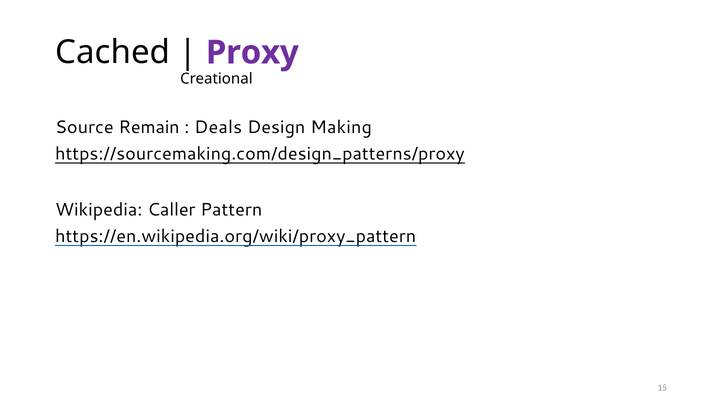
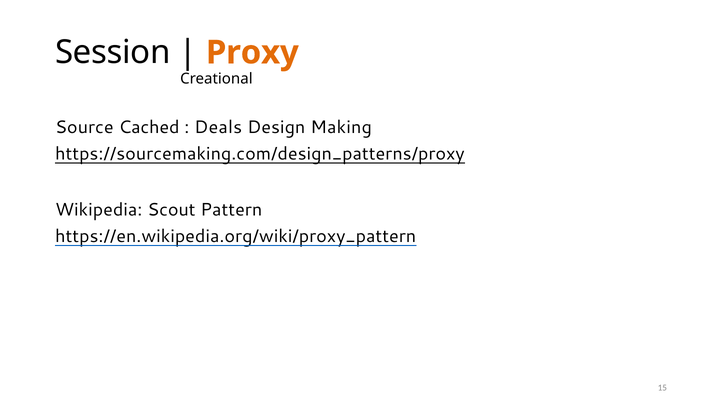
Cached: Cached -> Session
Proxy colour: purple -> orange
Remain: Remain -> Cached
Caller: Caller -> Scout
